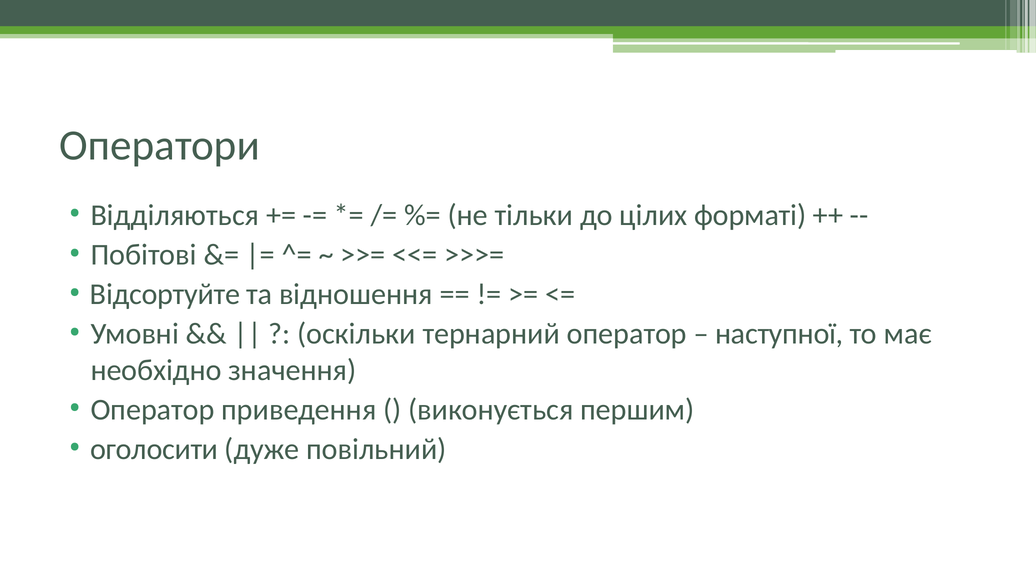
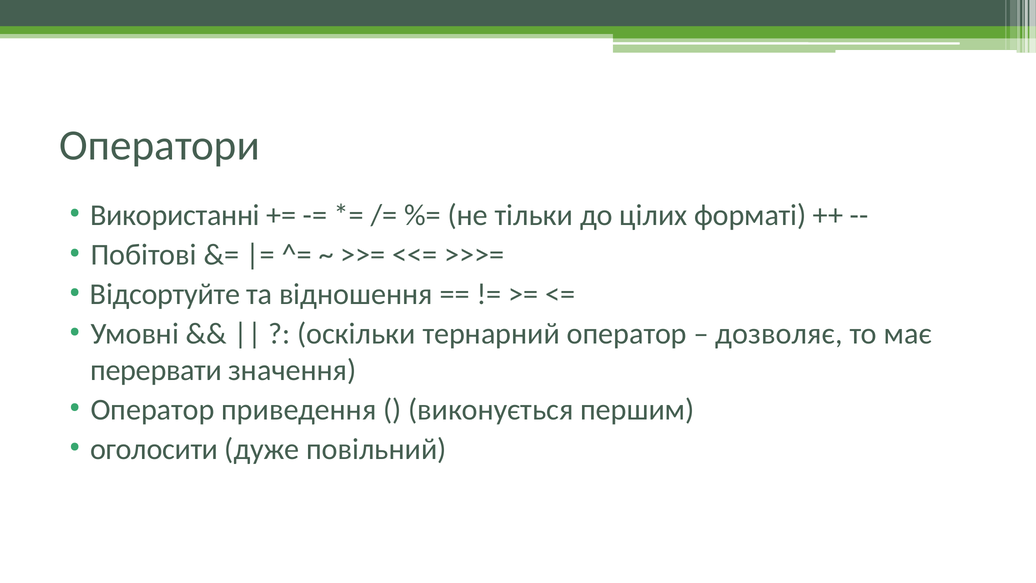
Відділяються: Відділяються -> Використанні
наступної: наступної -> дозволяє
необхідно: необхідно -> перервати
